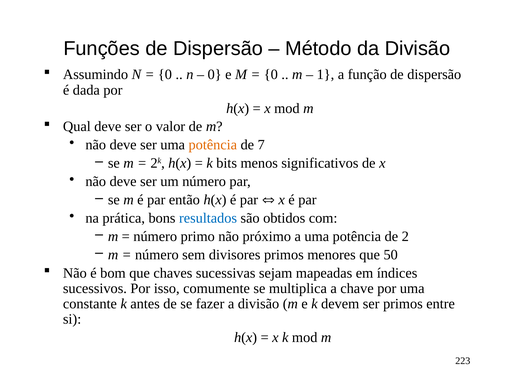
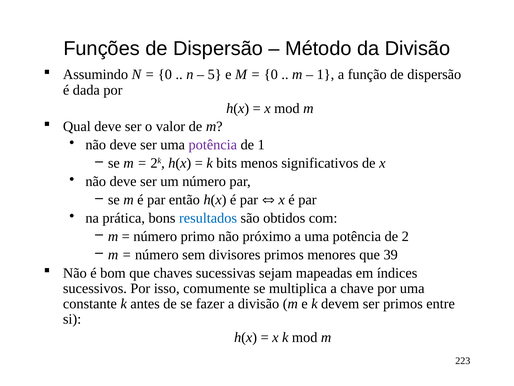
0 at (215, 74): 0 -> 5
potência at (213, 145) colour: orange -> purple
de 7: 7 -> 1
50: 50 -> 39
